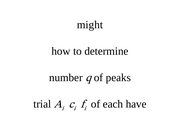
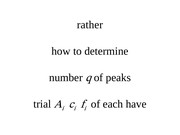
might: might -> rather
